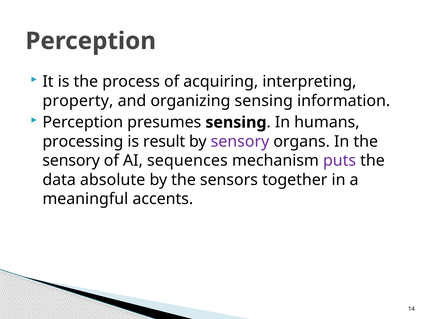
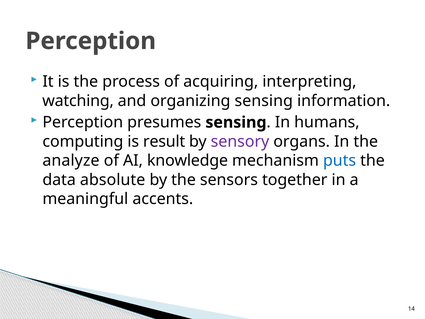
property: property -> watching
processing: processing -> computing
sensory at (71, 161): sensory -> analyze
sequences: sequences -> knowledge
puts colour: purple -> blue
